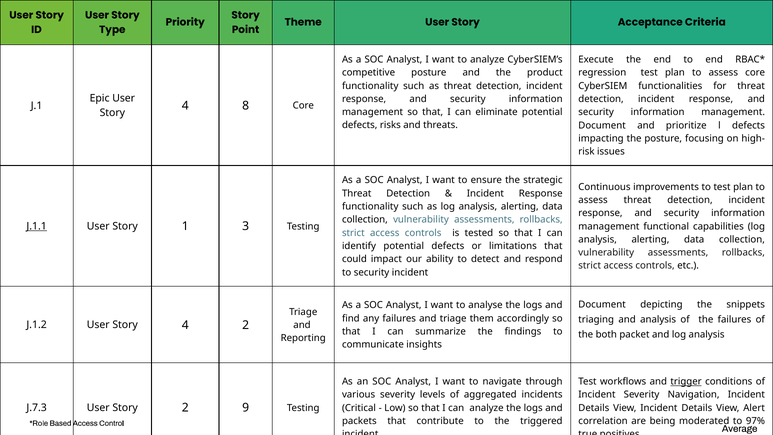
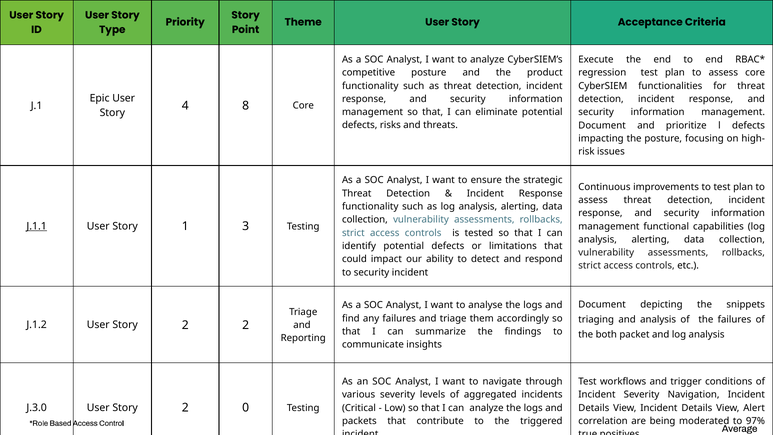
J.1.2 User Story 4: 4 -> 2
trigger underline: present -> none
J.7.3: J.7.3 -> J.3.0
9: 9 -> 0
